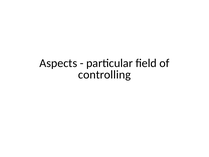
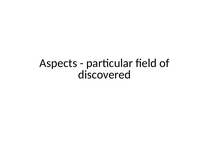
controlling: controlling -> discovered
